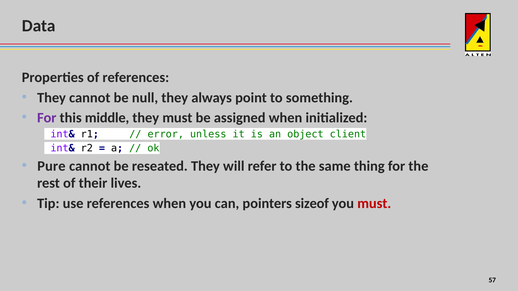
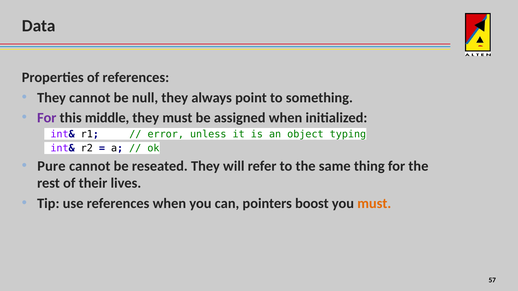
client: client -> typing
sizeof: sizeof -> boost
must at (374, 204) colour: red -> orange
